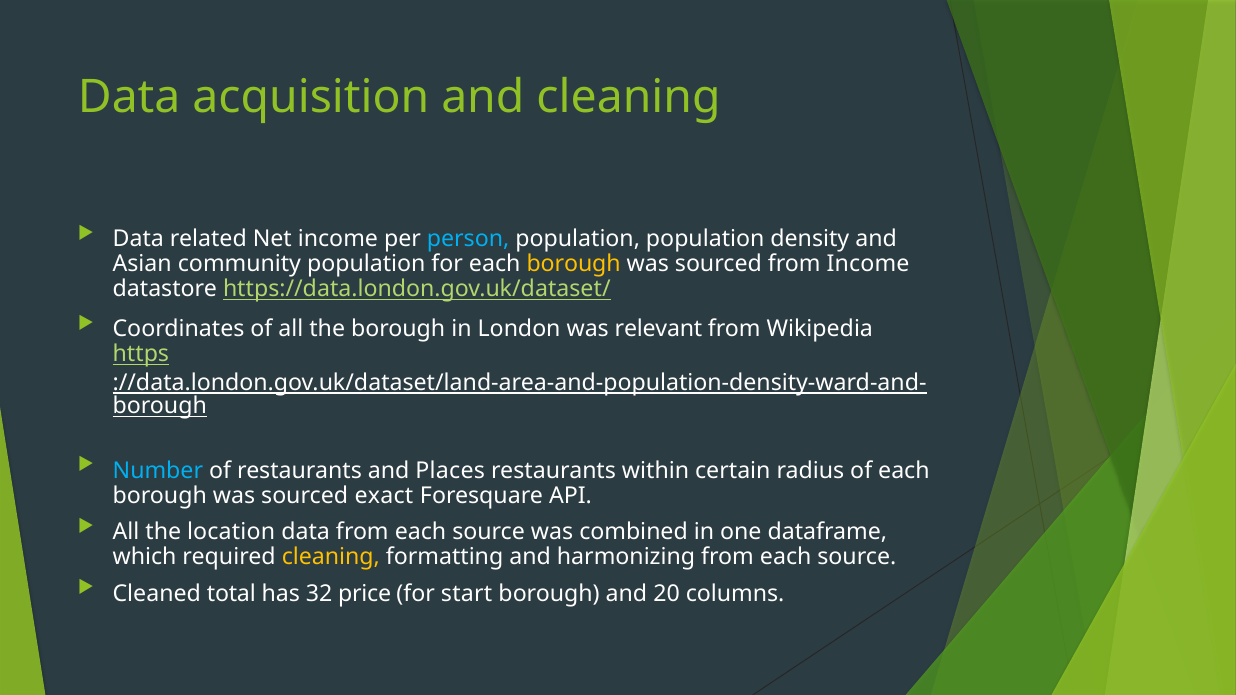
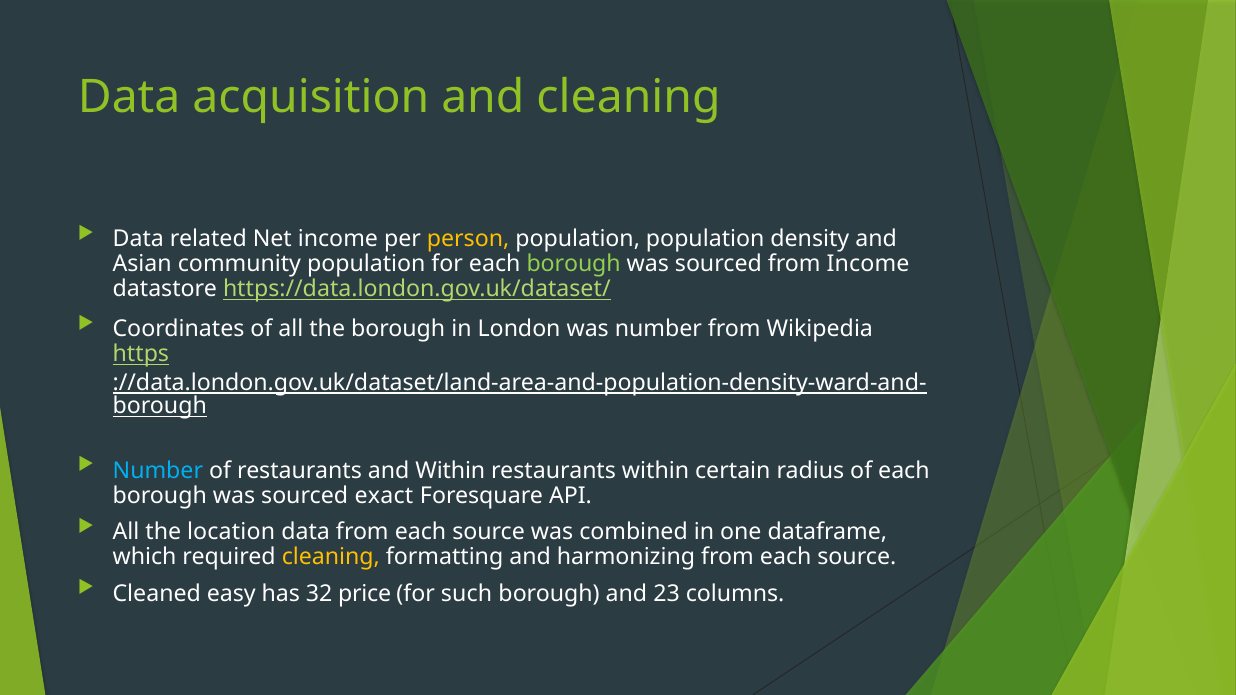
person colour: light blue -> yellow
borough at (574, 264) colour: yellow -> light green
was relevant: relevant -> number
and Places: Places -> Within
total: total -> easy
start: start -> such
20: 20 -> 23
